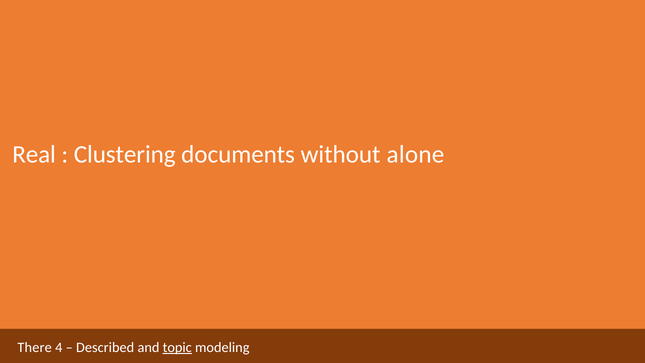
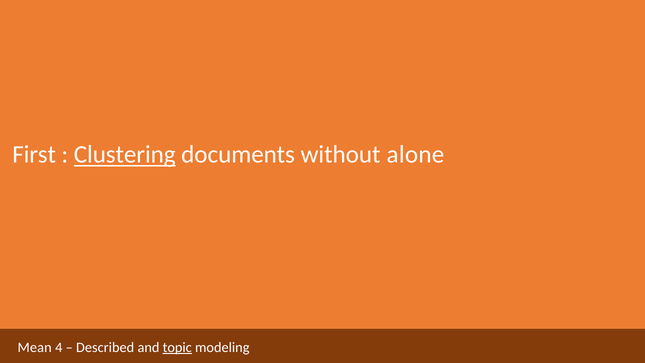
Real: Real -> First
Clustering underline: none -> present
There: There -> Mean
